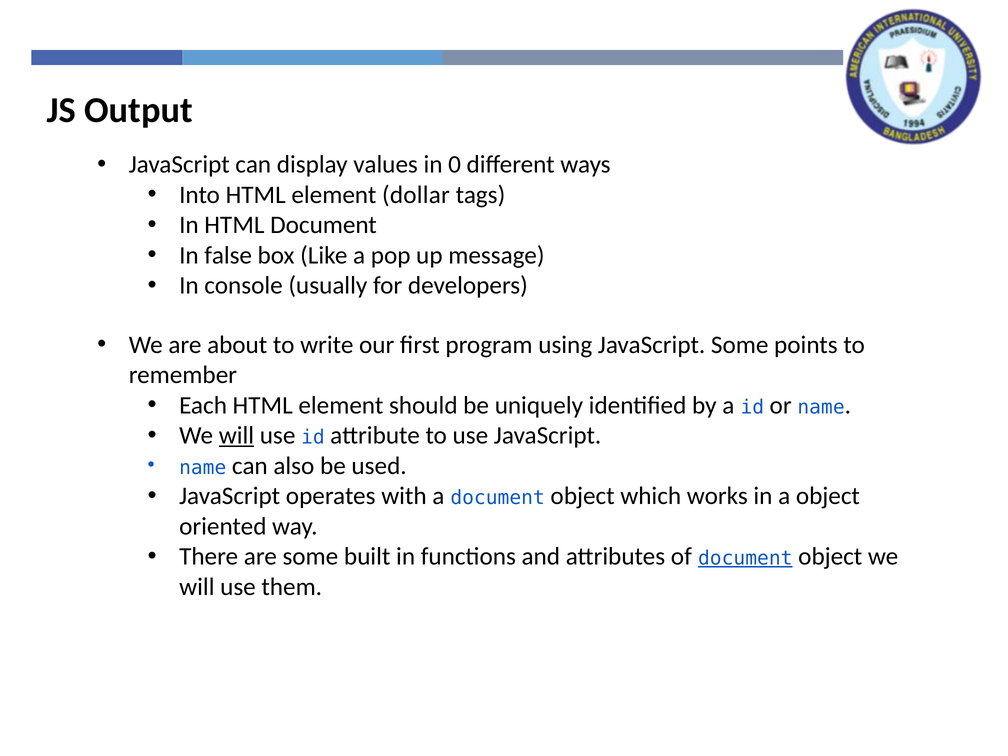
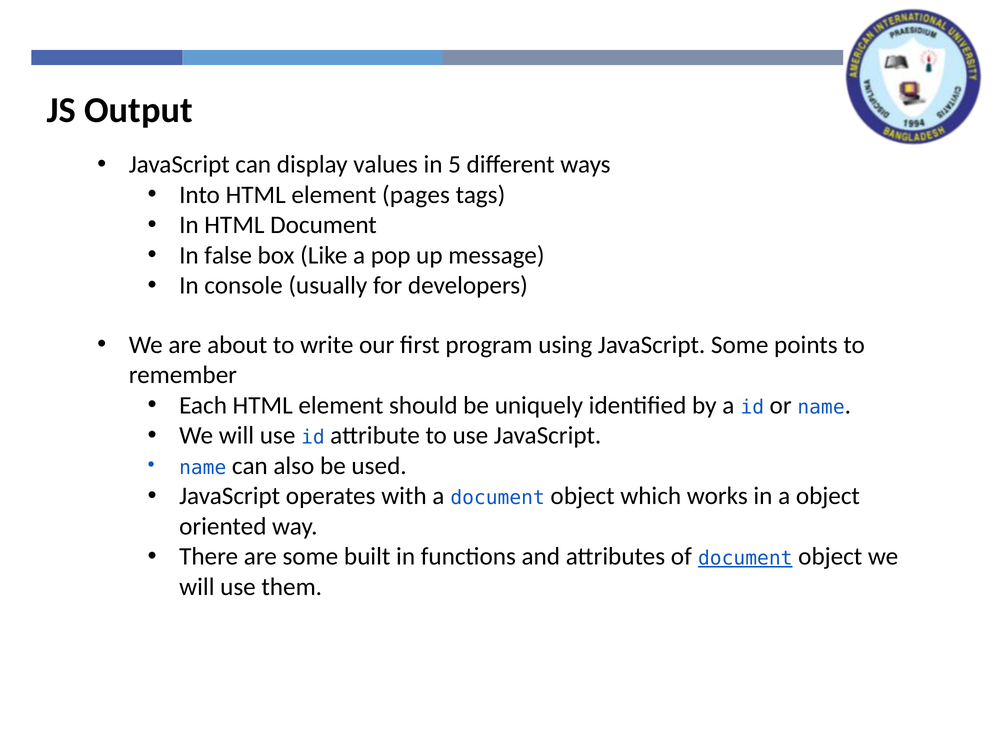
0: 0 -> 5
dollar: dollar -> pages
will at (236, 436) underline: present -> none
